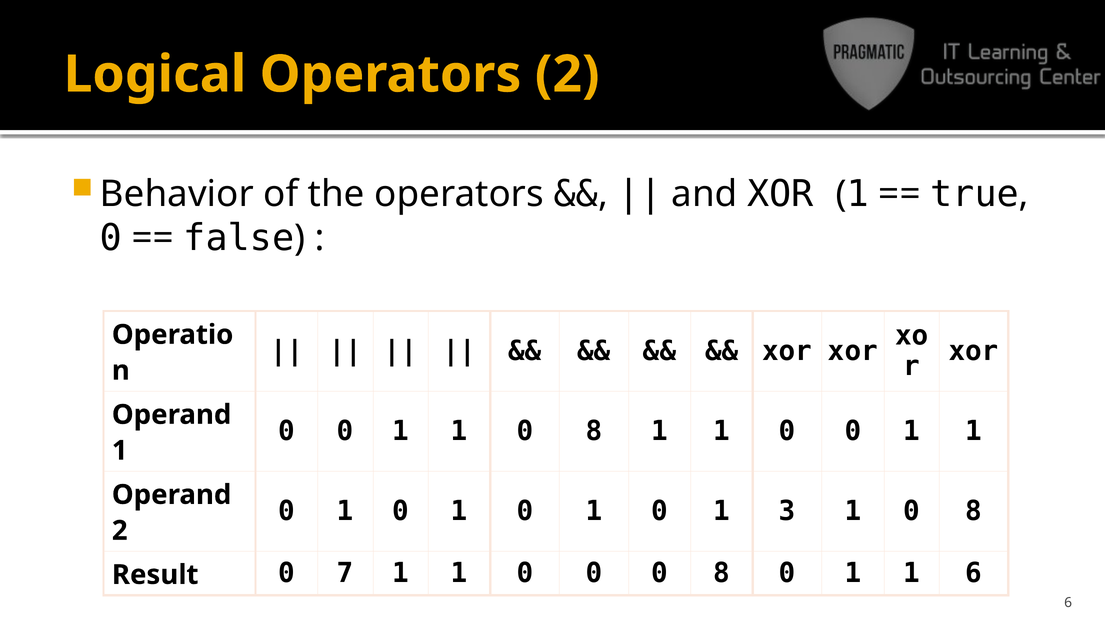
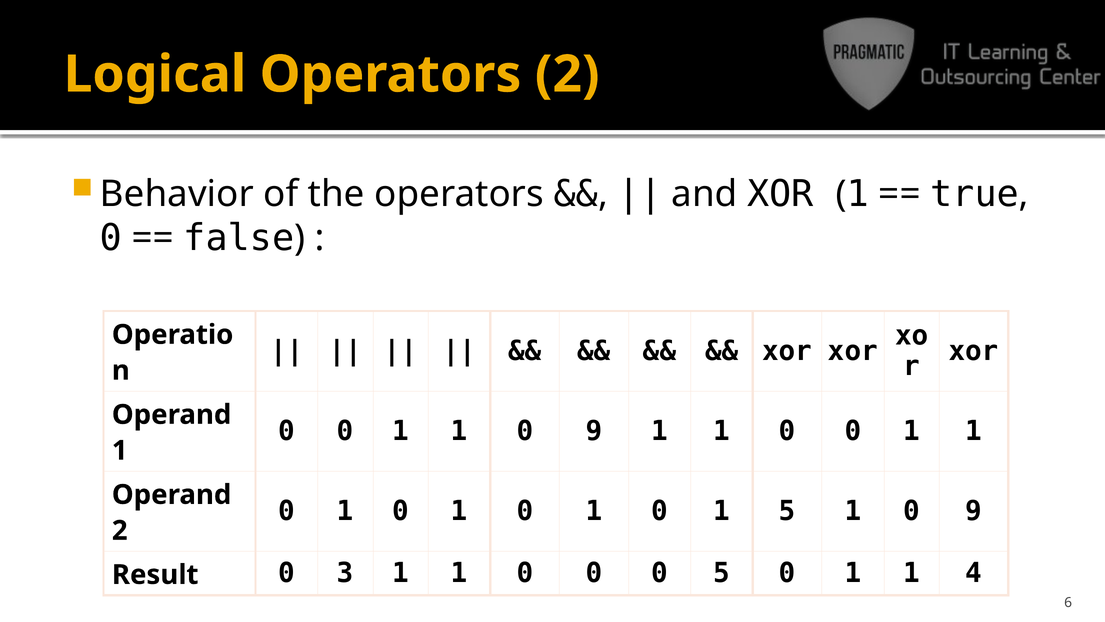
1 1 0 8: 8 -> 9
1 3: 3 -> 5
8 at (974, 511): 8 -> 9
7: 7 -> 3
0 0 8: 8 -> 5
1 6: 6 -> 4
